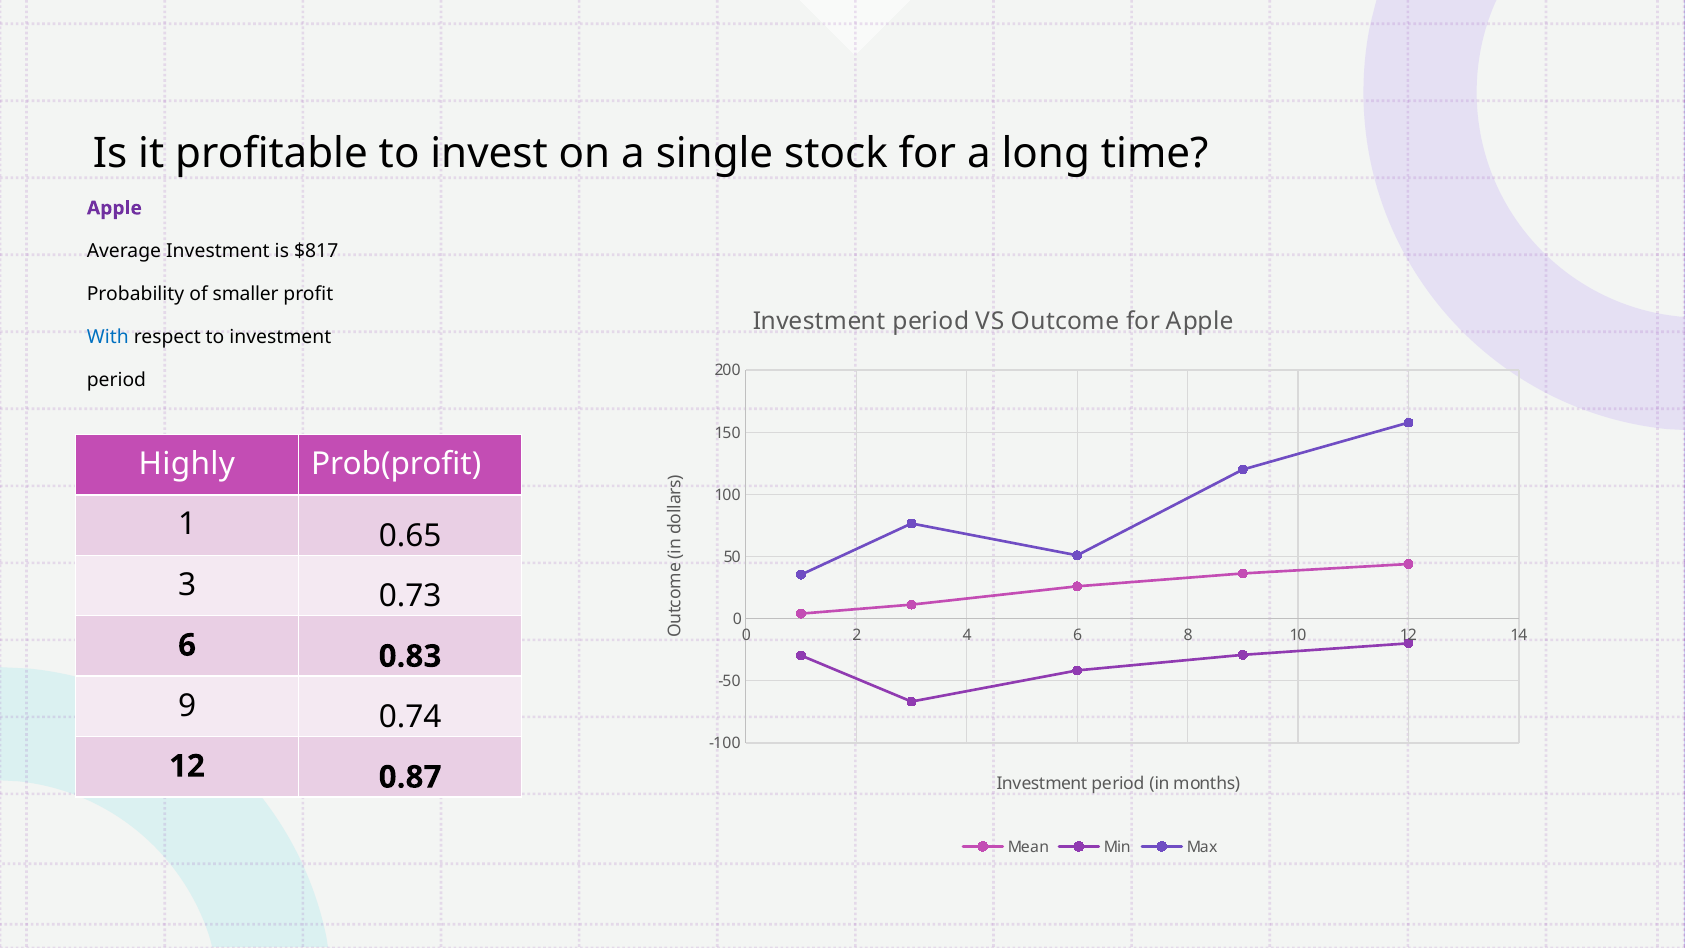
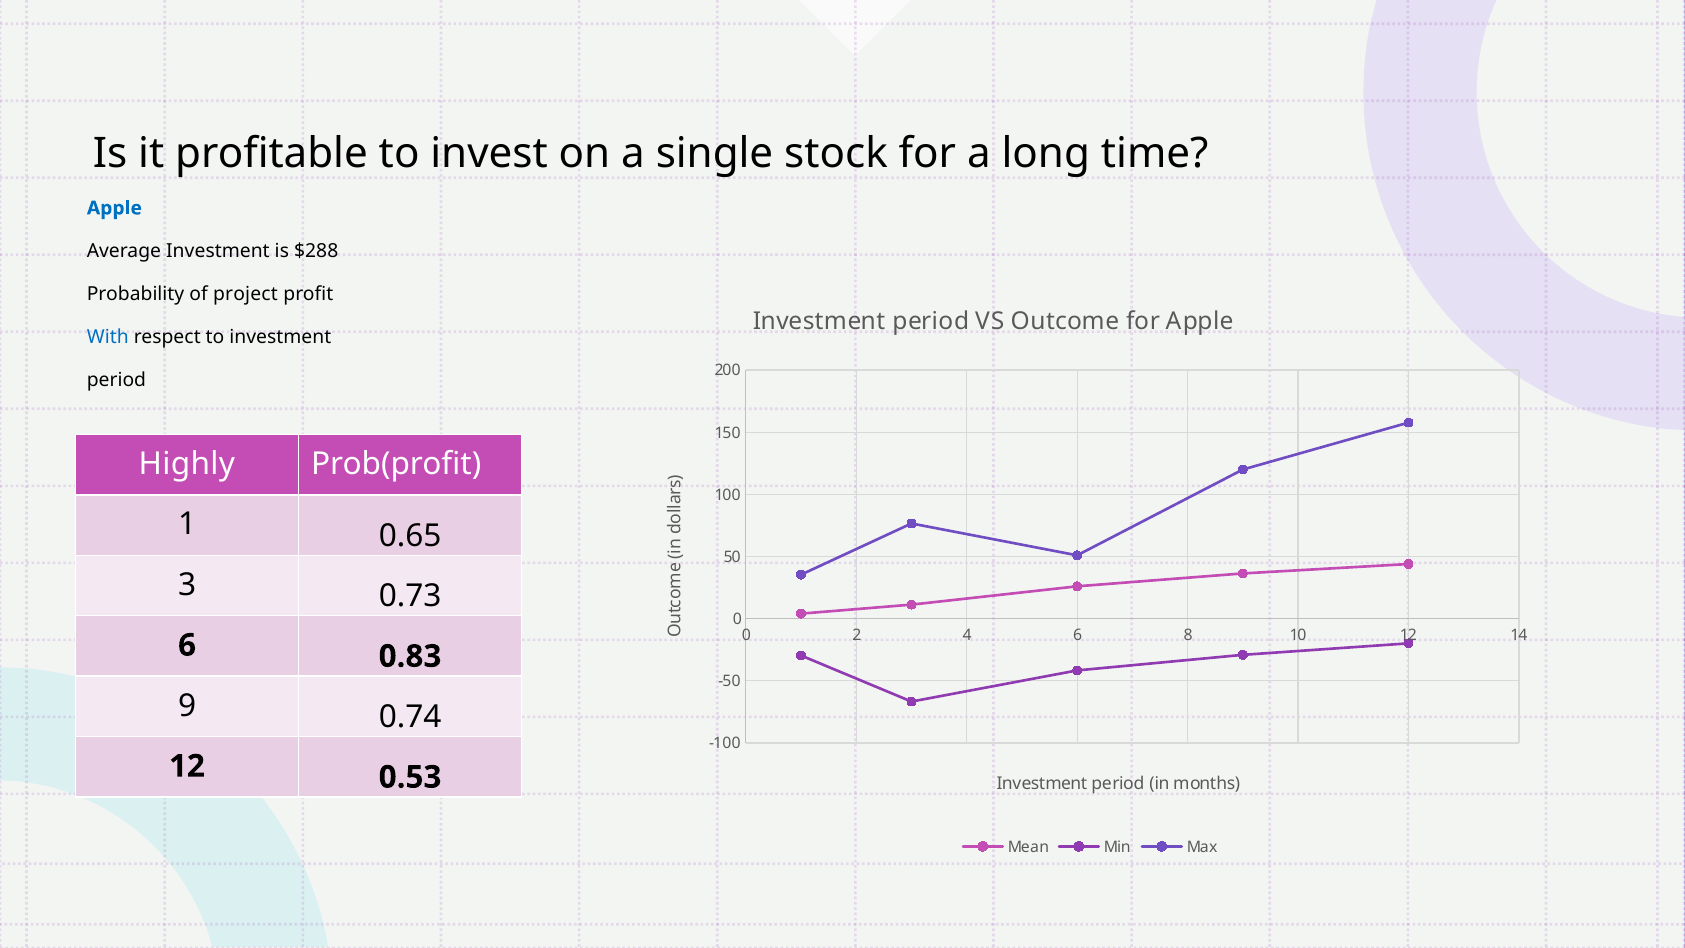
Apple at (114, 208) colour: purple -> blue
$817: $817 -> $288
smaller: smaller -> project
0.87: 0.87 -> 0.53
